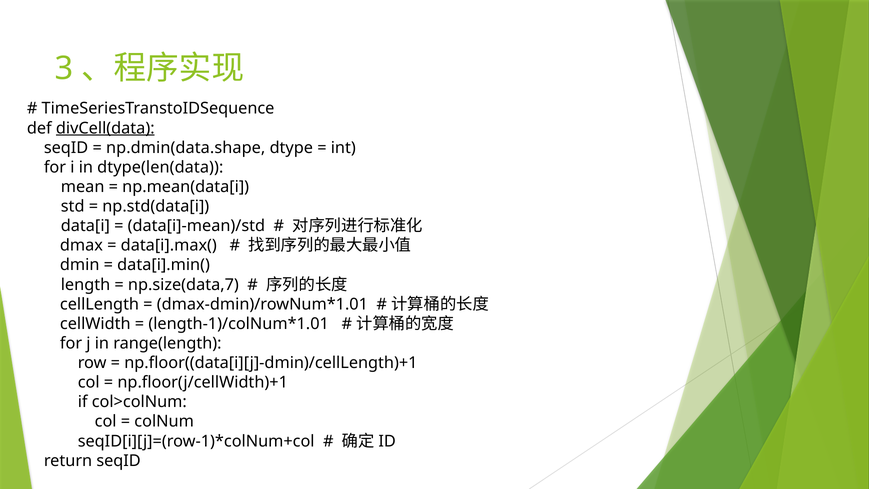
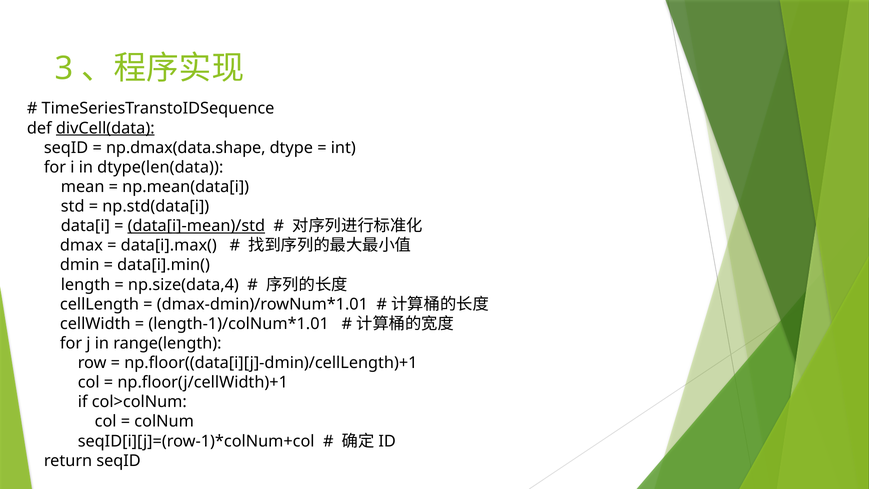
np.dmin(data.shape: np.dmin(data.shape -> np.dmax(data.shape
data[i]-mean)/std underline: none -> present
np.size(data,7: np.size(data,7 -> np.size(data,4
